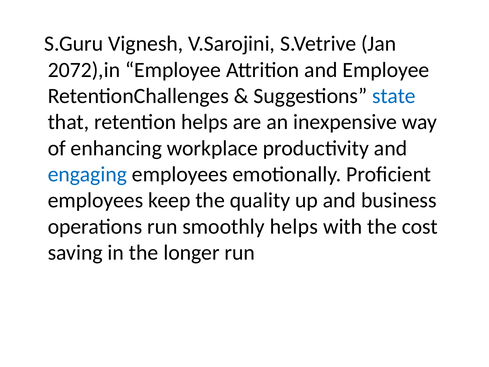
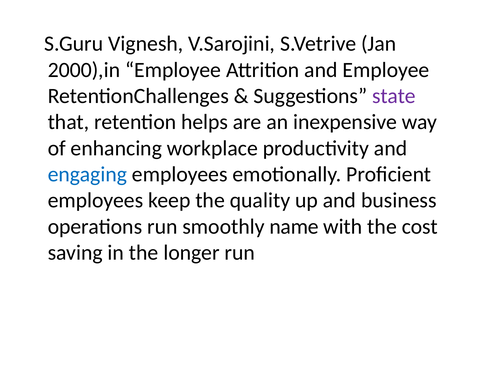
2072),in: 2072),in -> 2000),in
state colour: blue -> purple
smoothly helps: helps -> name
